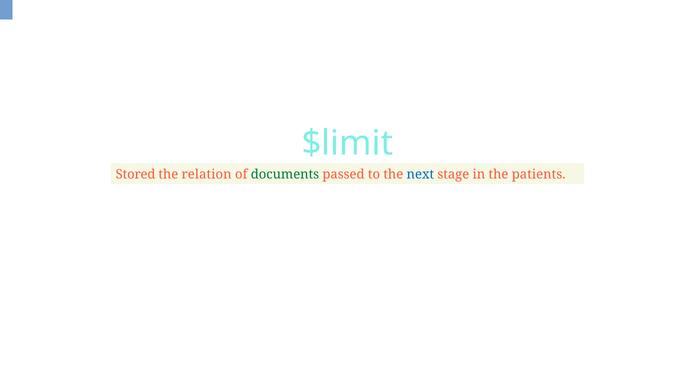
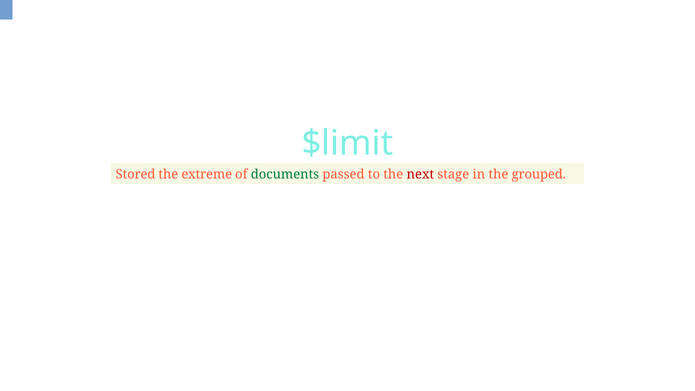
relation: relation -> extreme
next colour: blue -> red
patients: patients -> grouped
